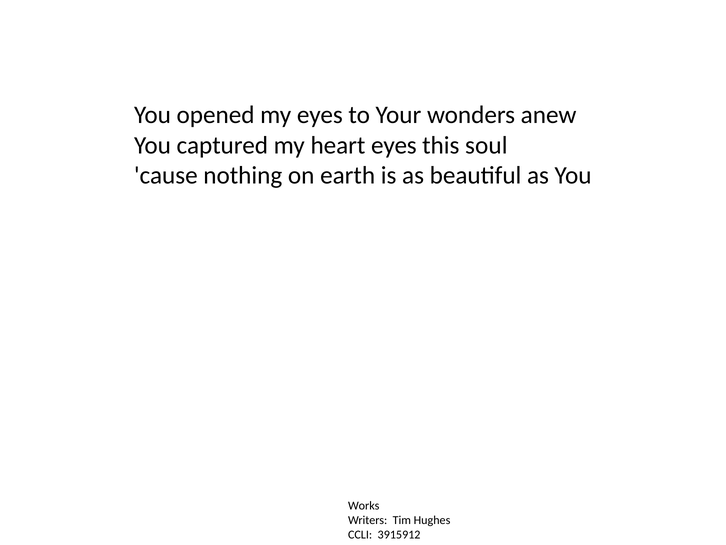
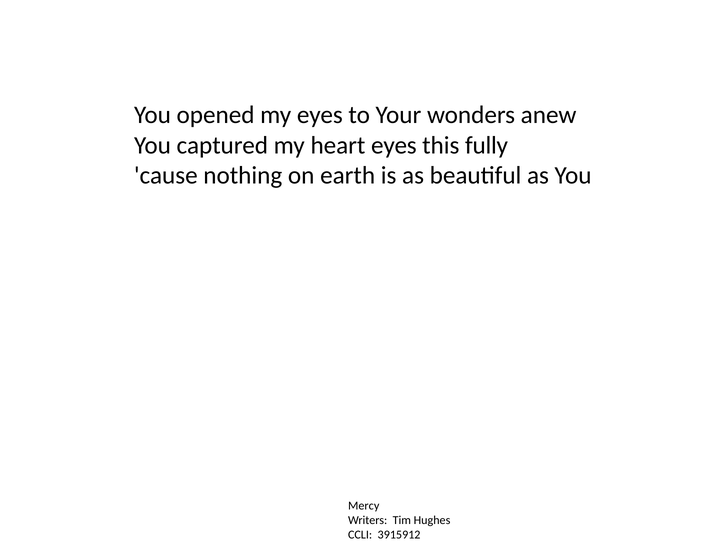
soul: soul -> fully
Works: Works -> Mercy
